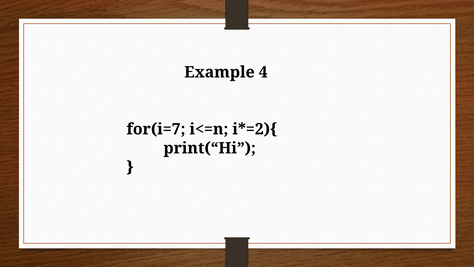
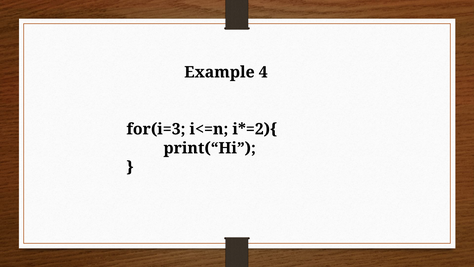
for(i=7: for(i=7 -> for(i=3
